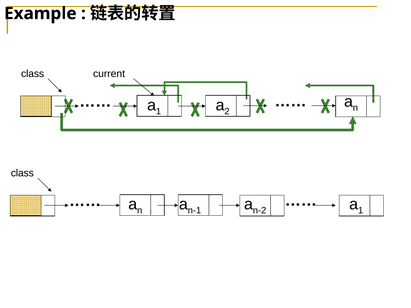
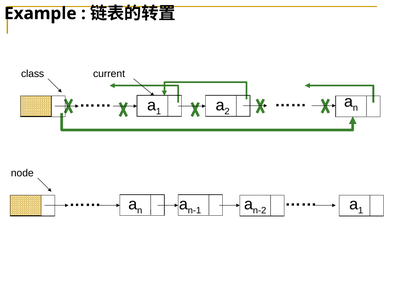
class at (22, 173): class -> node
